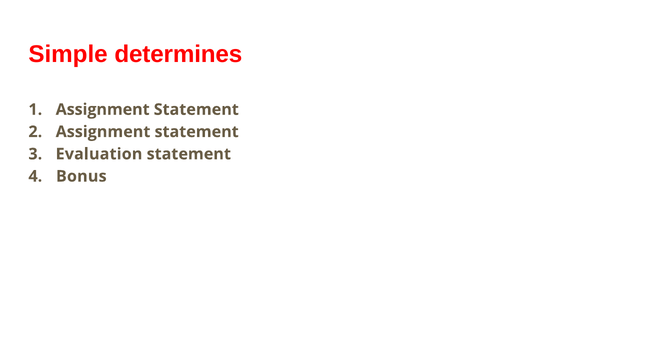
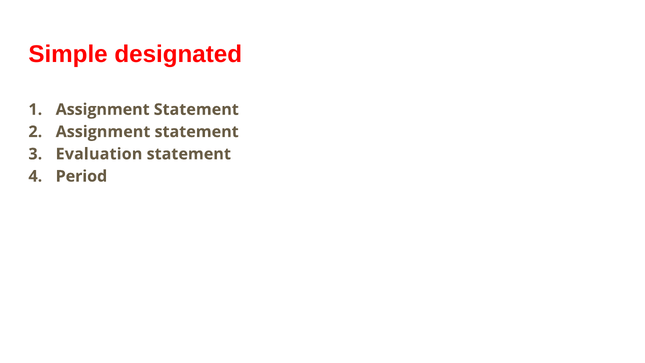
determines: determines -> designated
Bonus: Bonus -> Period
